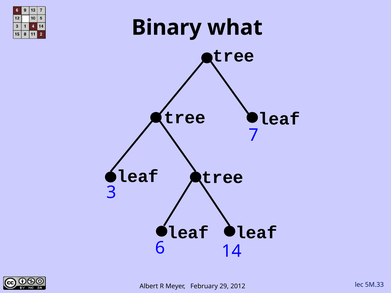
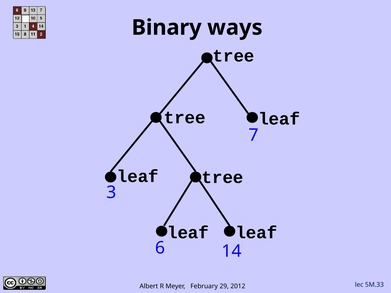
what: what -> ways
